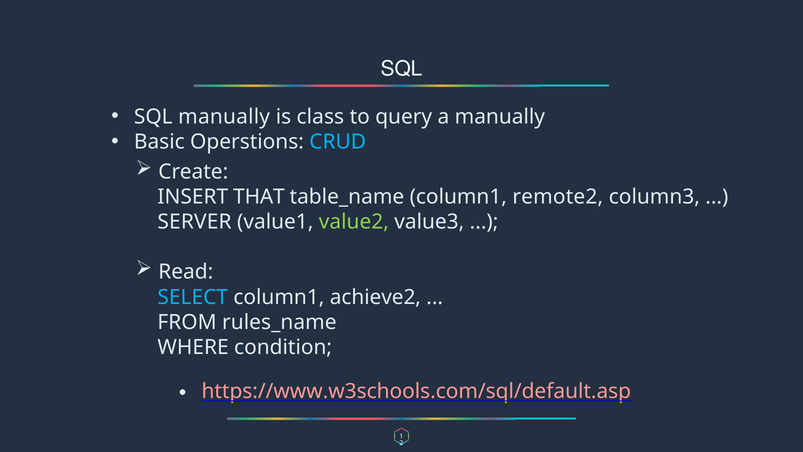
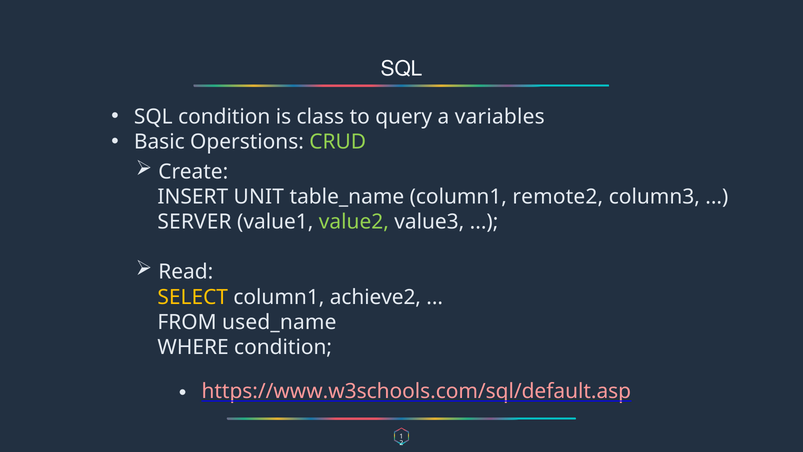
SQL manually: manually -> condition
a manually: manually -> variables
CRUD colour: light blue -> light green
THAT: THAT -> UNIT
SELECT colour: light blue -> yellow
rules_name: rules_name -> used_name
